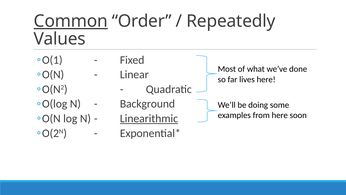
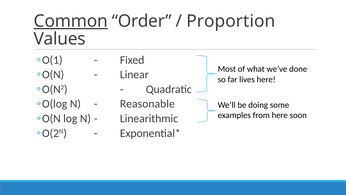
Repeatedly: Repeatedly -> Proportion
Background: Background -> Reasonable
Linearithmic underline: present -> none
